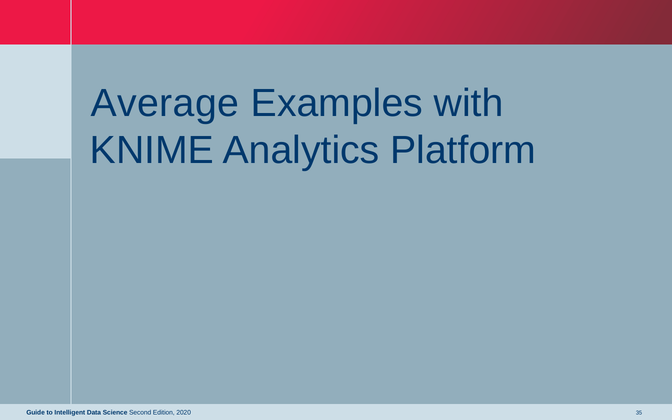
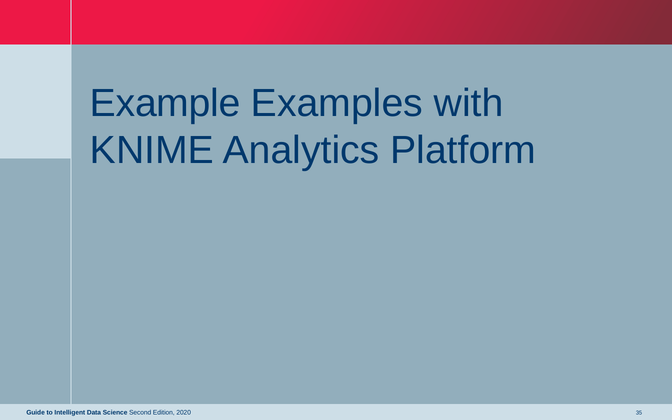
Average: Average -> Example
